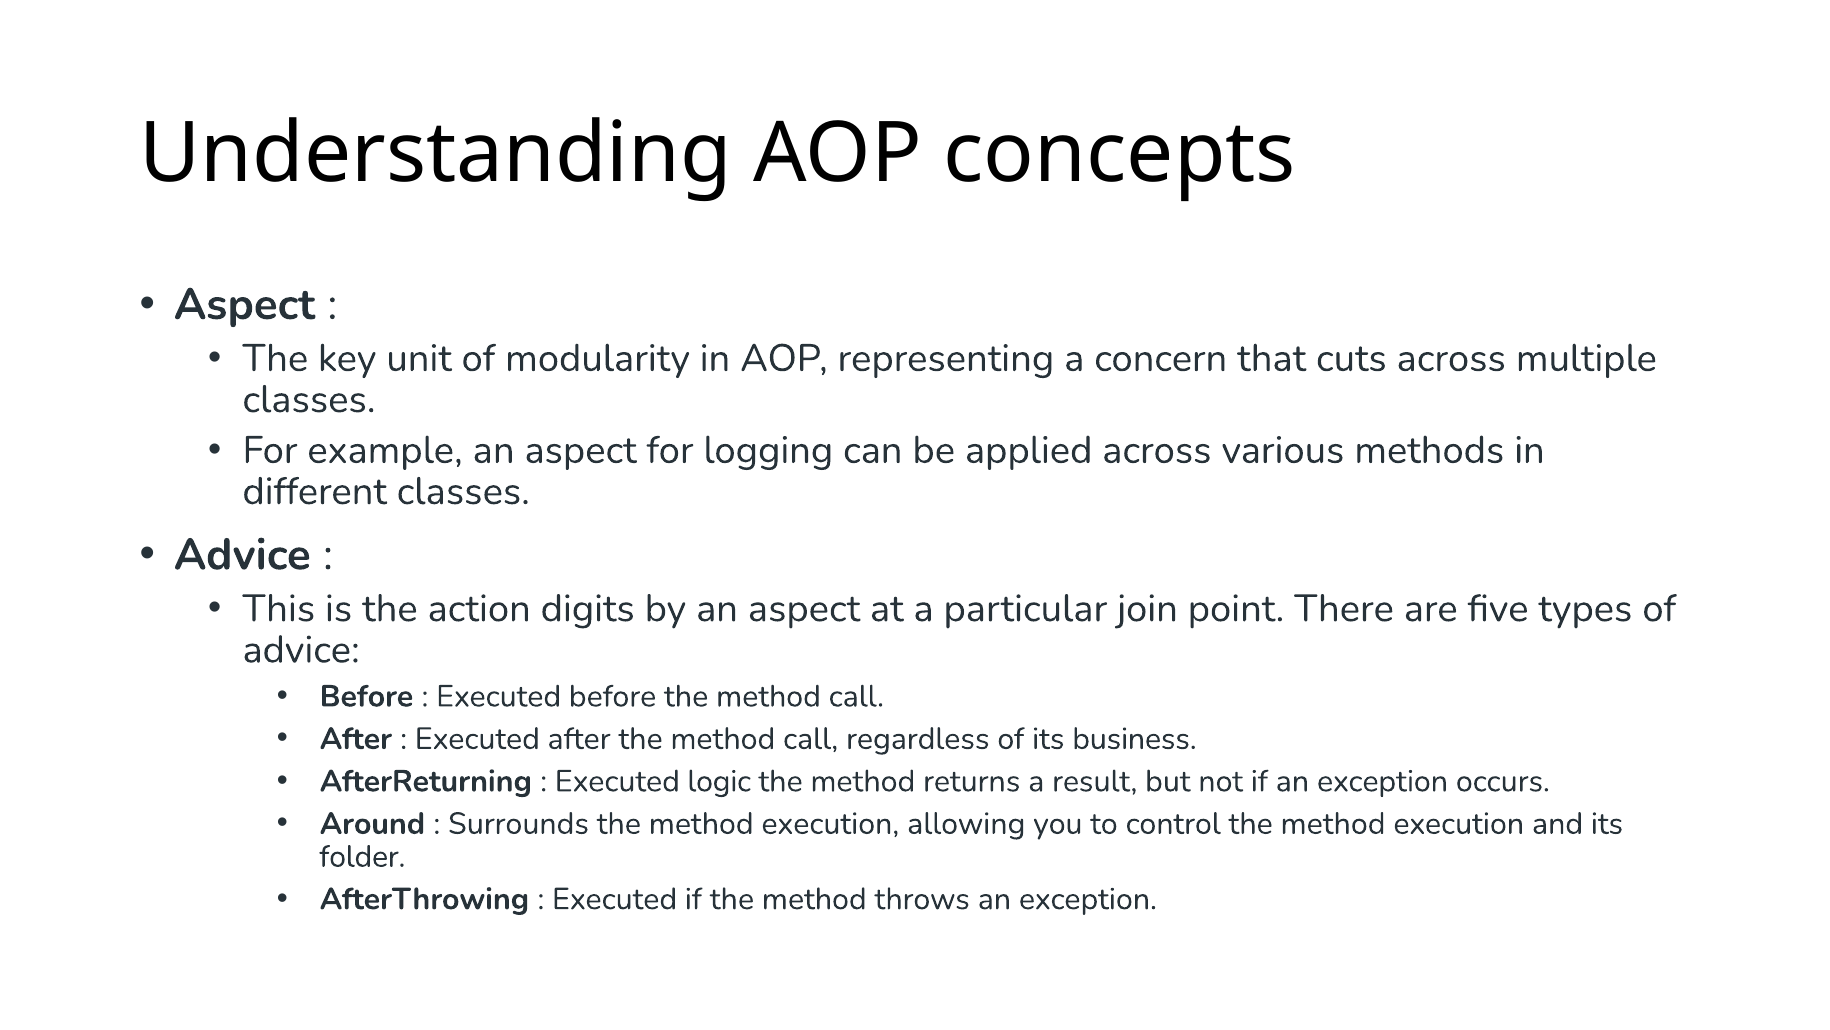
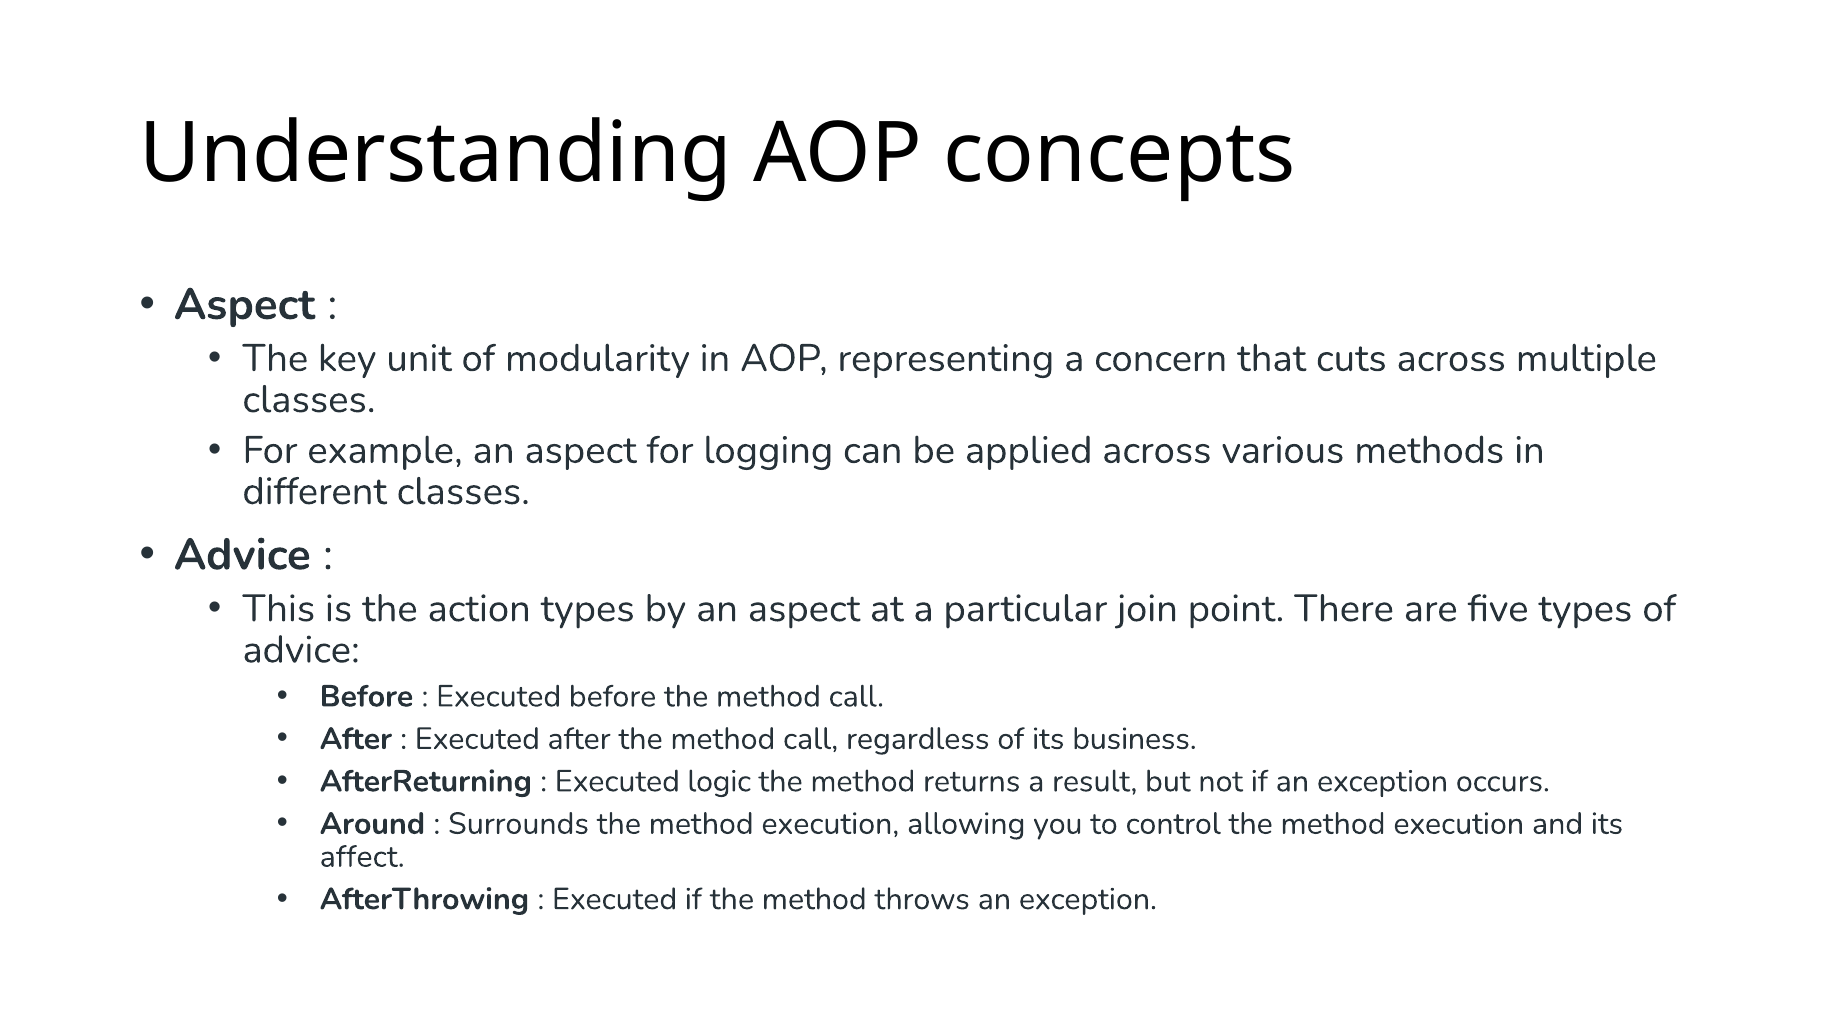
action digits: digits -> types
folder: folder -> affect
